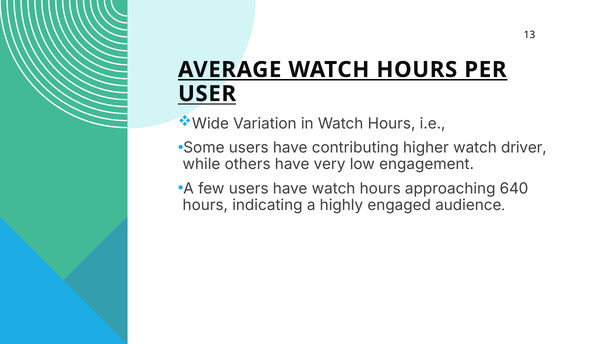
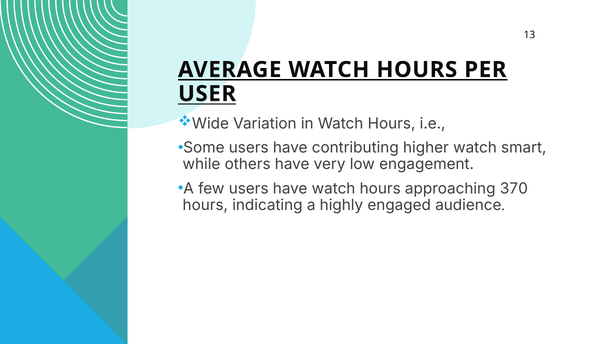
driver: driver -> smart
640: 640 -> 370
